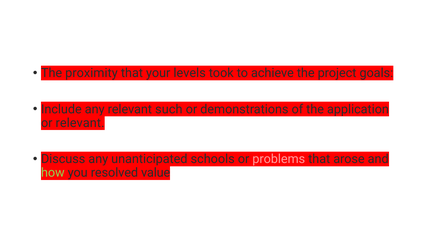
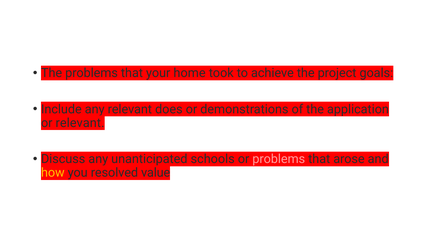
The proximity: proximity -> problems
levels: levels -> home
such: such -> does
how colour: light green -> yellow
